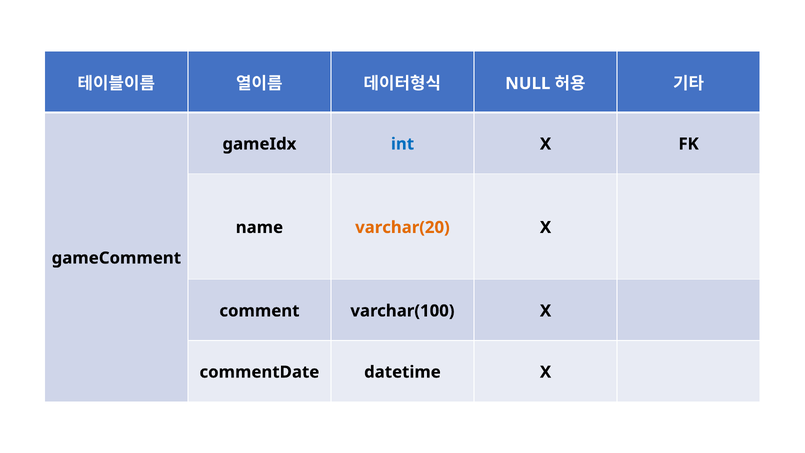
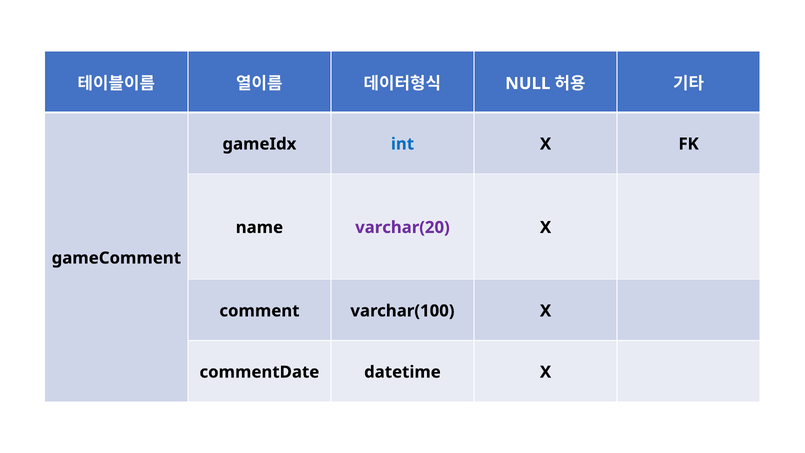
varchar(20 colour: orange -> purple
